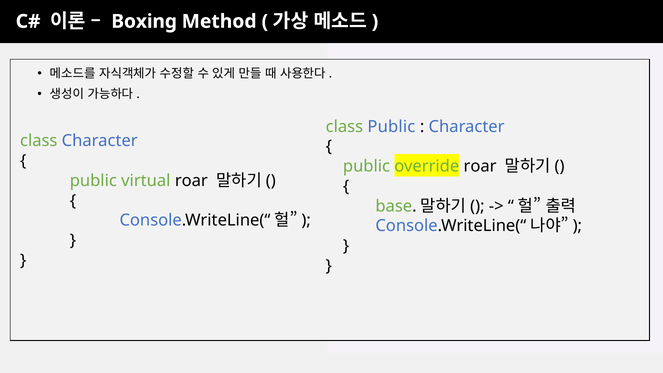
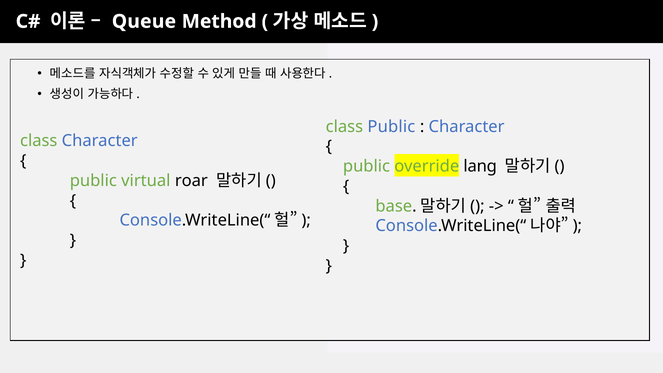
Boxing: Boxing -> Queue
override roar: roar -> lang
